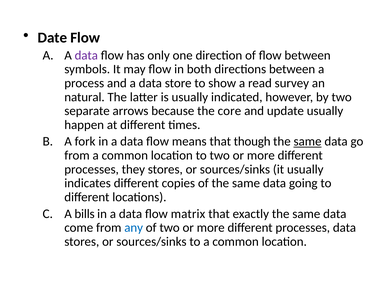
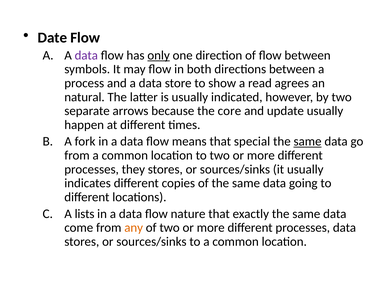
only underline: none -> present
survey: survey -> agrees
though: though -> special
bills: bills -> lists
matrix: matrix -> nature
any colour: blue -> orange
